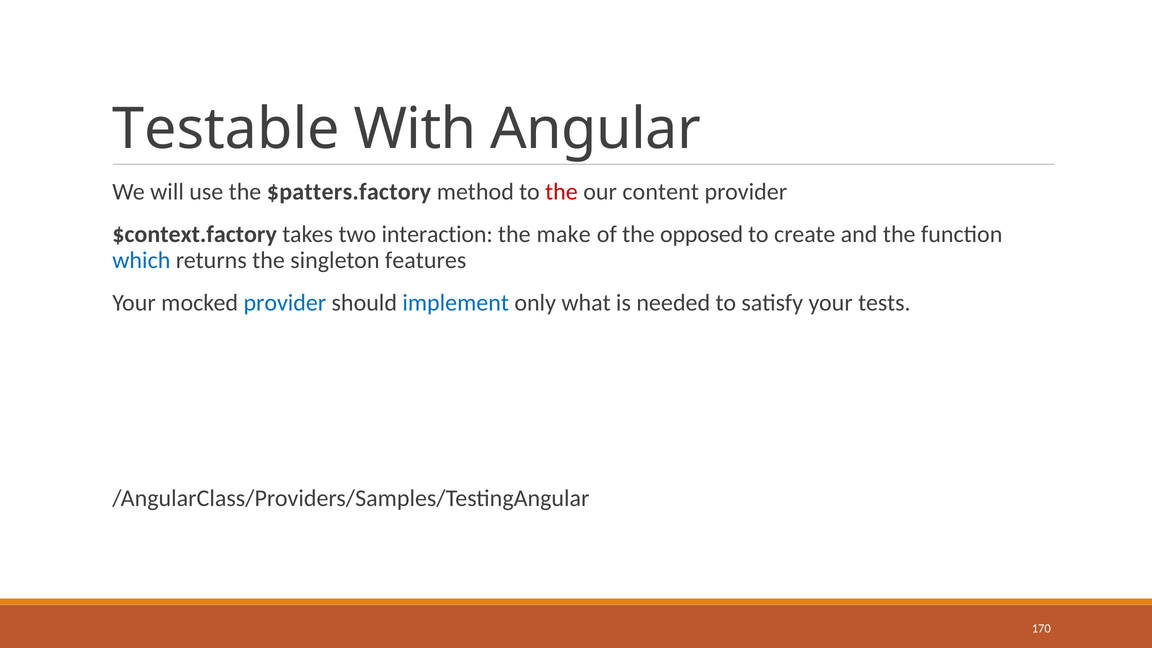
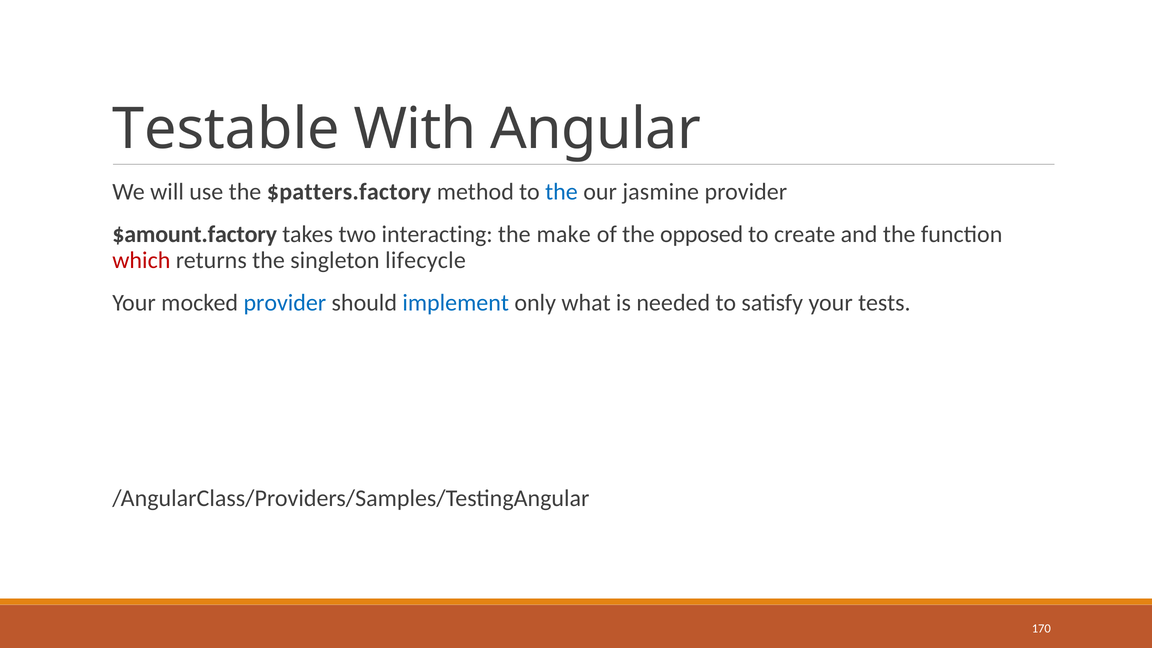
the at (561, 192) colour: red -> blue
content: content -> jasmine
$context.factory: $context.factory -> $amount.factory
interaction: interaction -> interacting
which colour: blue -> red
features: features -> lifecycle
